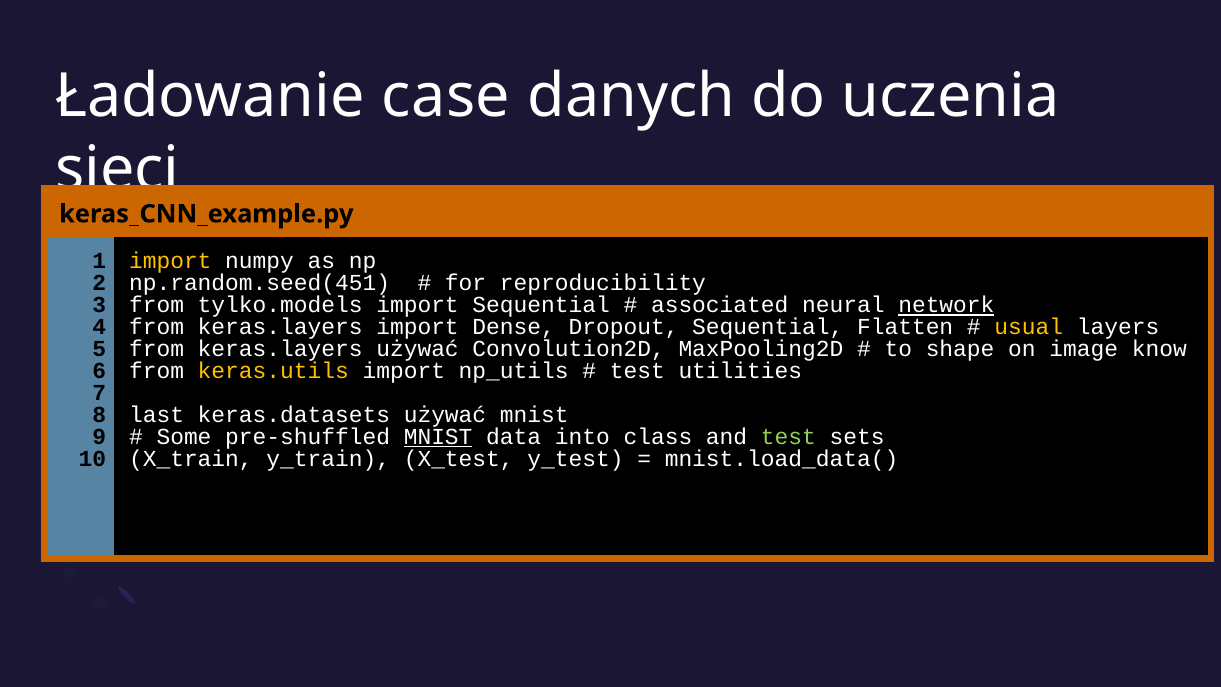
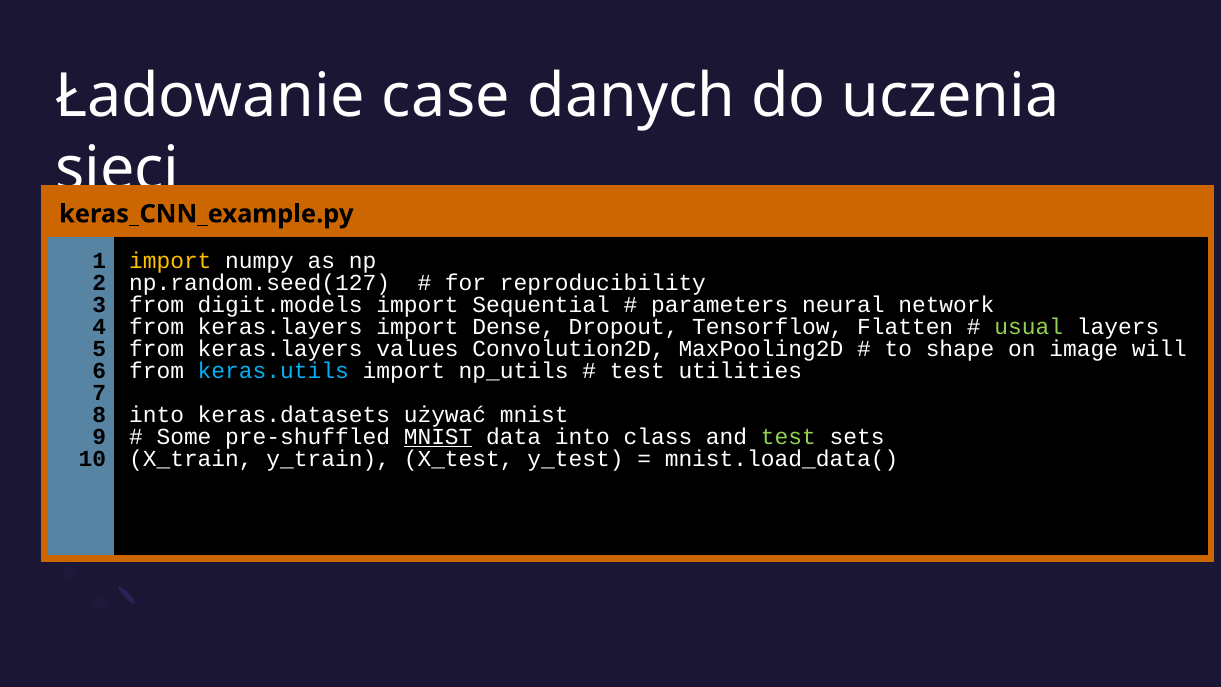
np.random.seed(451: np.random.seed(451 -> np.random.seed(127
tylko.models: tylko.models -> digit.models
associated: associated -> parameters
network underline: present -> none
Dropout Sequential: Sequential -> Tensorflow
usual colour: yellow -> light green
keras.layers używać: używać -> values
know: know -> will
keras.utils colour: yellow -> light blue
last at (157, 415): last -> into
